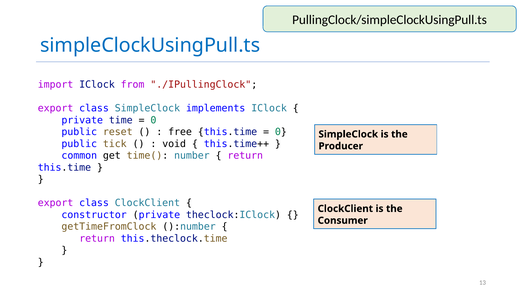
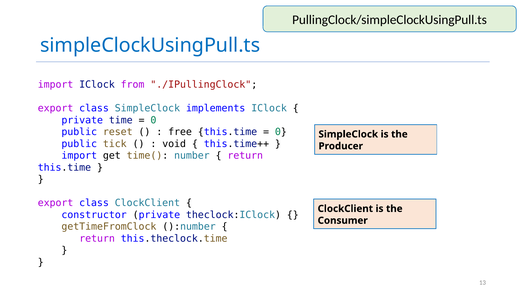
common at (79, 156): common -> import
